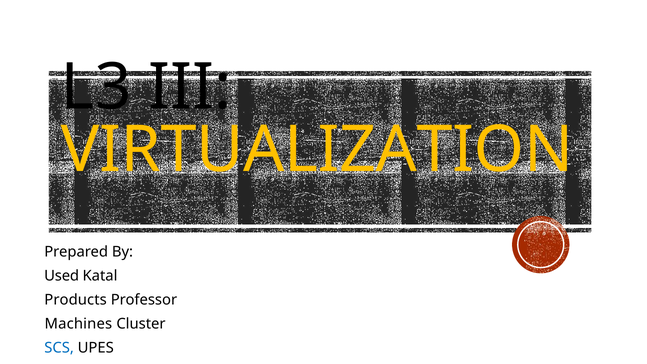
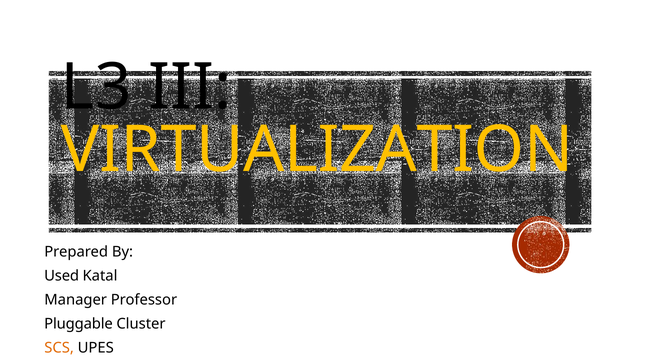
Products: Products -> Manager
Machines: Machines -> Pluggable
SCS colour: blue -> orange
